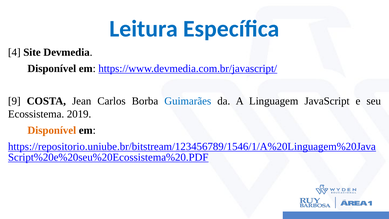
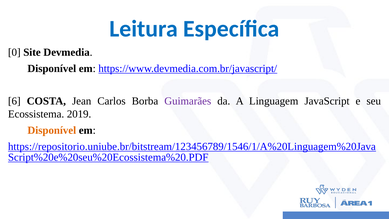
4: 4 -> 0
9: 9 -> 6
Guimarães colour: blue -> purple
